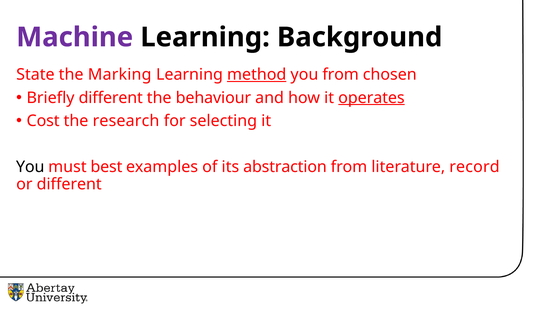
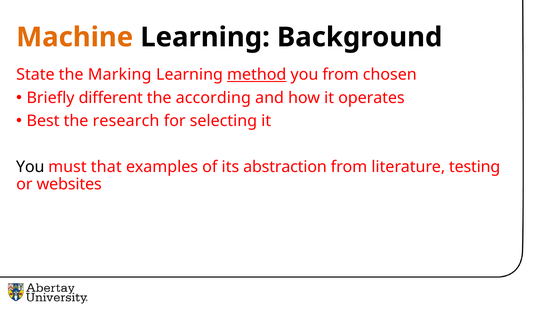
Machine colour: purple -> orange
behaviour: behaviour -> according
operates underline: present -> none
Cost: Cost -> Best
best: best -> that
record: record -> testing
or different: different -> websites
